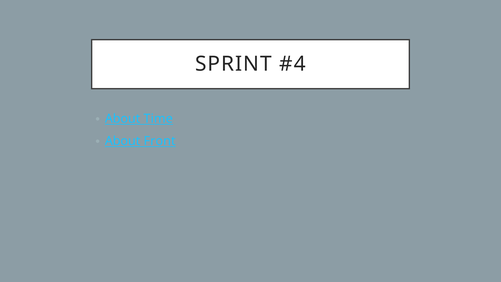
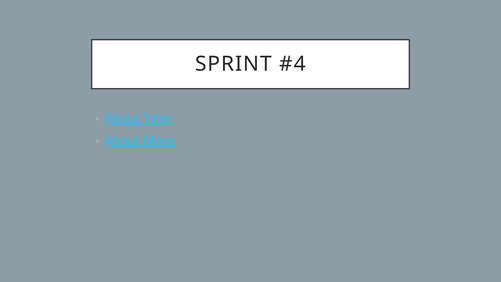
Time: Time -> Tyler
Front: Front -> More
